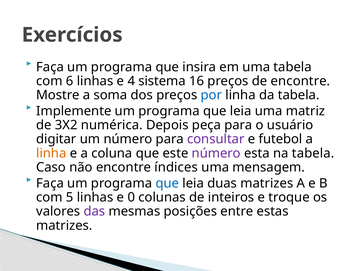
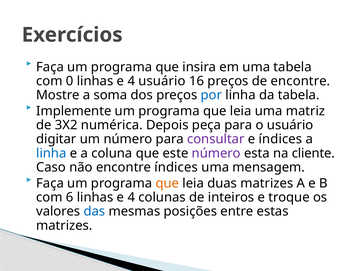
6: 6 -> 0
4 sistema: sistema -> usuário
e futebol: futebol -> índices
linha at (51, 154) colour: orange -> blue
na tabela: tabela -> cliente
que at (167, 184) colour: blue -> orange
5: 5 -> 6
0 at (131, 198): 0 -> 4
das colour: purple -> blue
